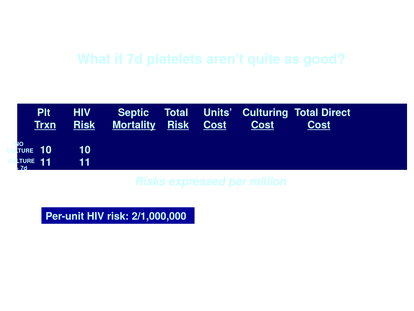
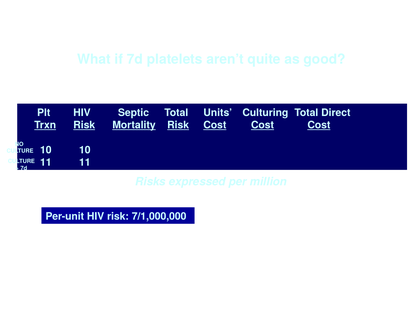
2/1,000,000: 2/1,000,000 -> 7/1,000,000
